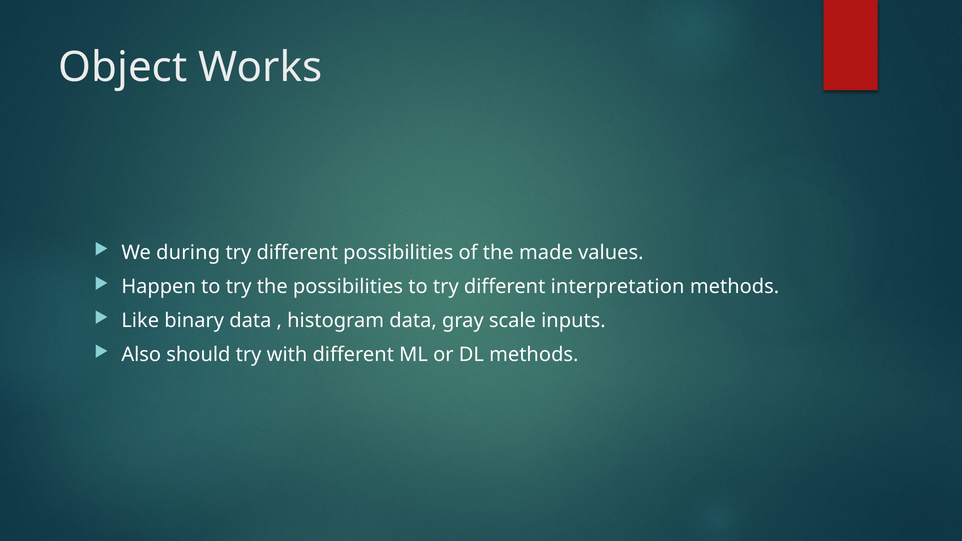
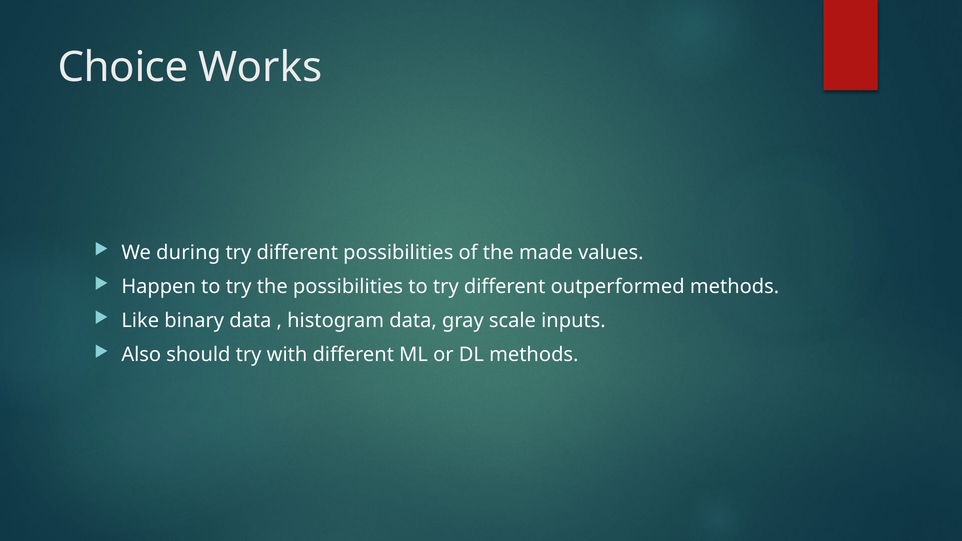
Object: Object -> Choice
interpretation: interpretation -> outperformed
